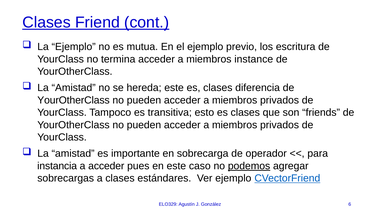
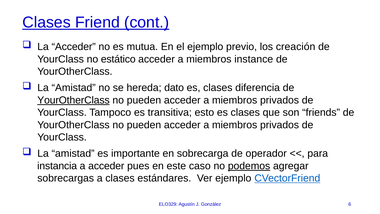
La Ejemplo: Ejemplo -> Acceder
escritura: escritura -> creación
termina: termina -> estático
hereda este: este -> dato
YourOtherClass at (74, 100) underline: none -> present
